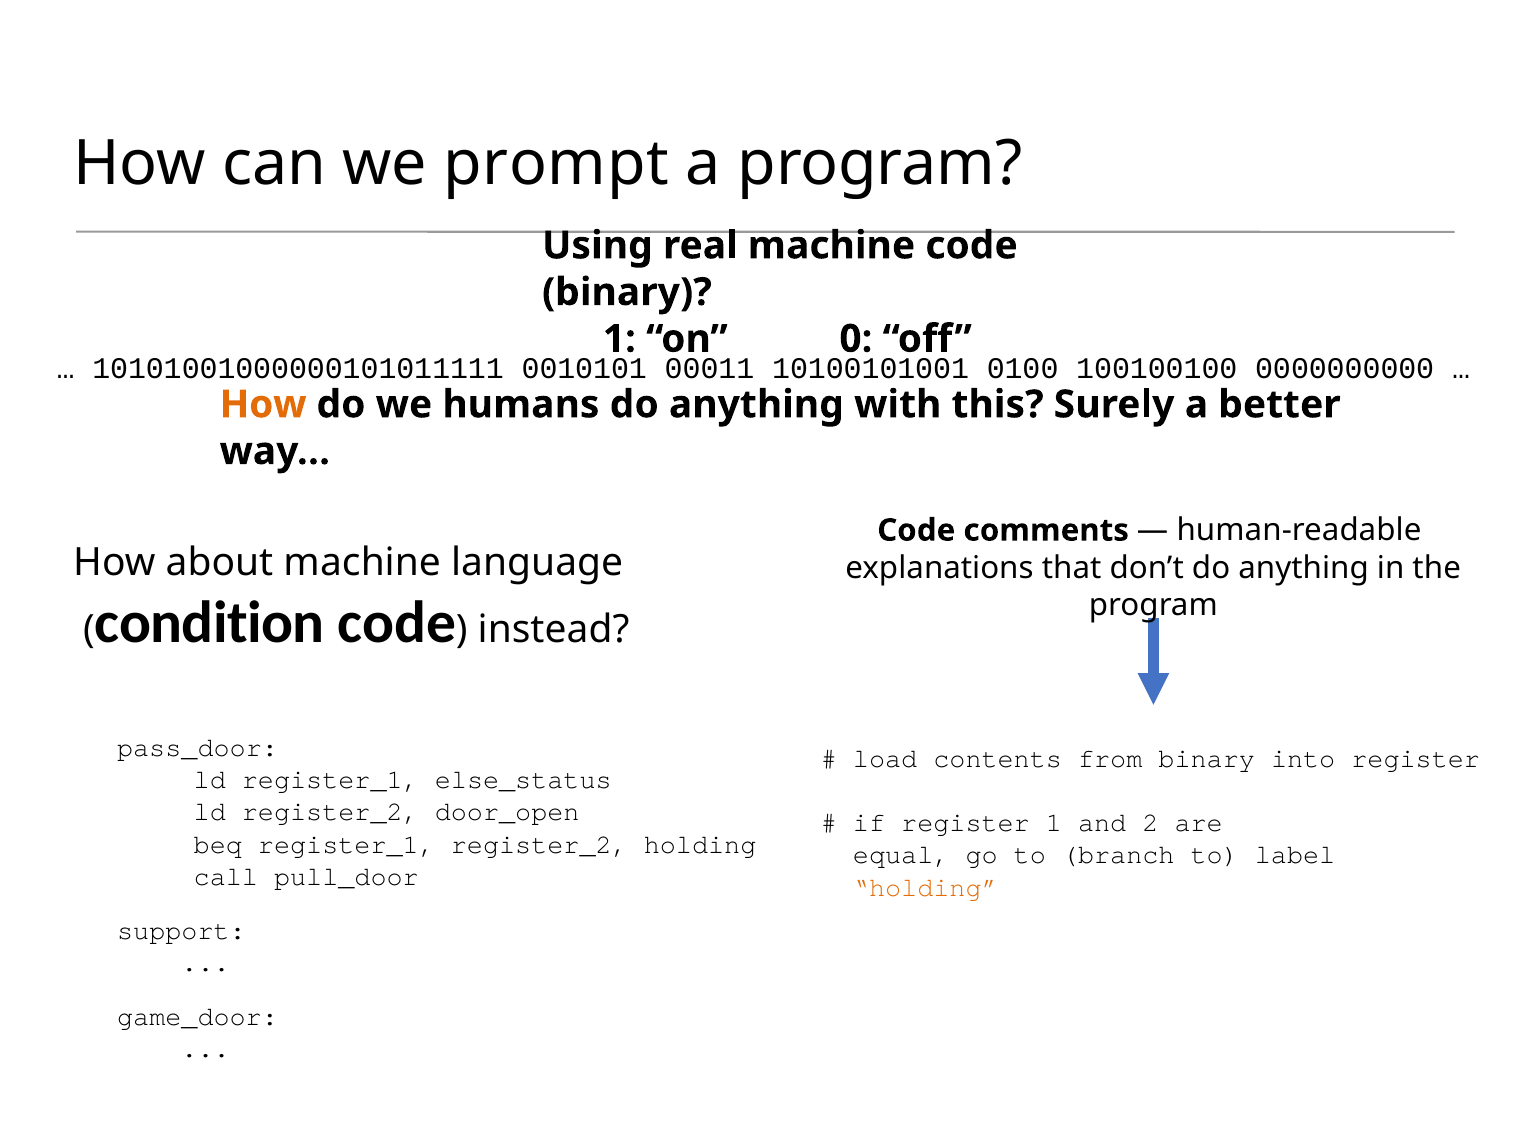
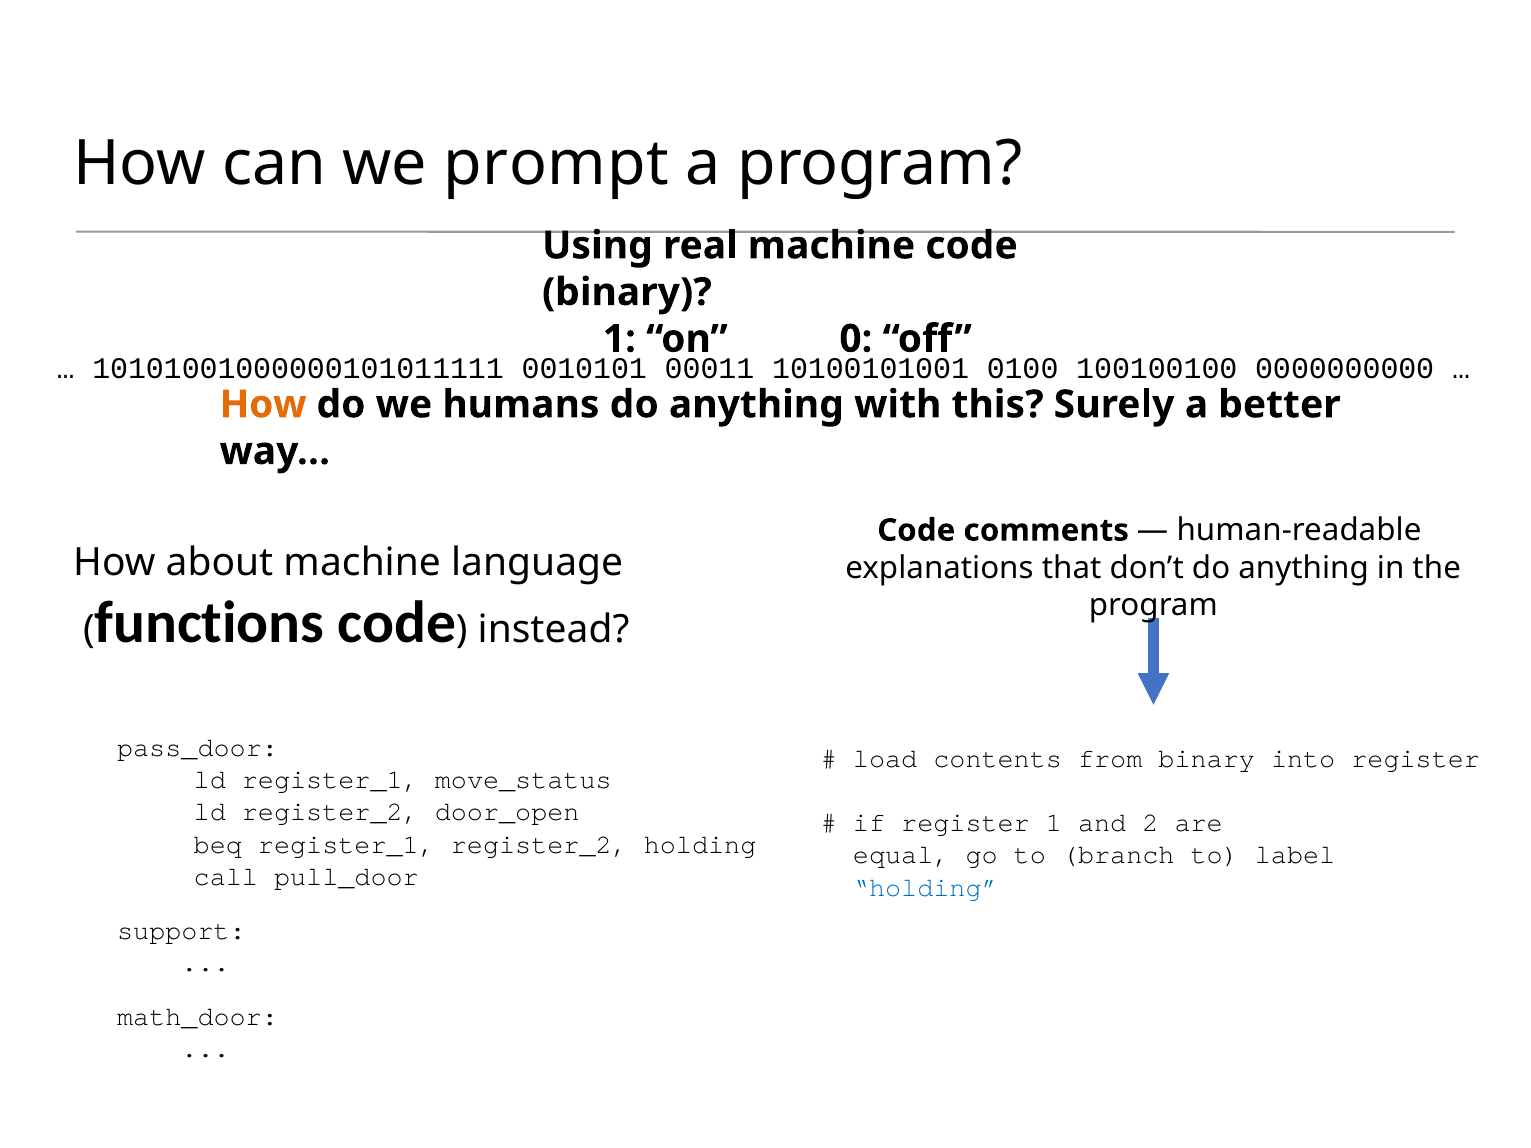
condition: condition -> functions
else_status: else_status -> move_status
holding at (925, 887) colour: orange -> blue
game_door: game_door -> math_door
